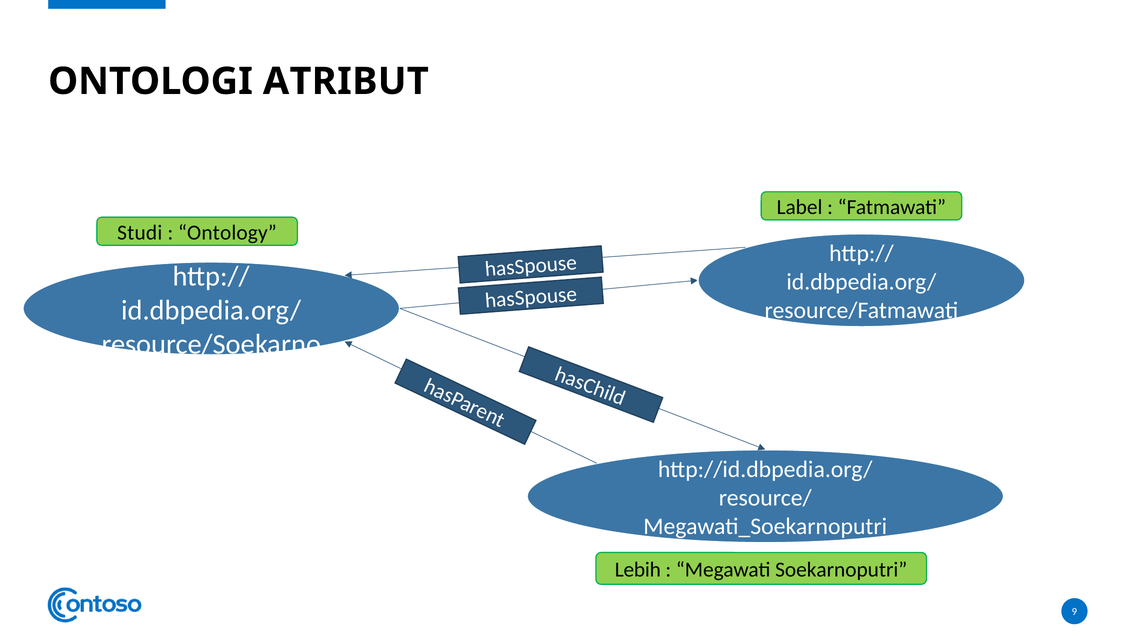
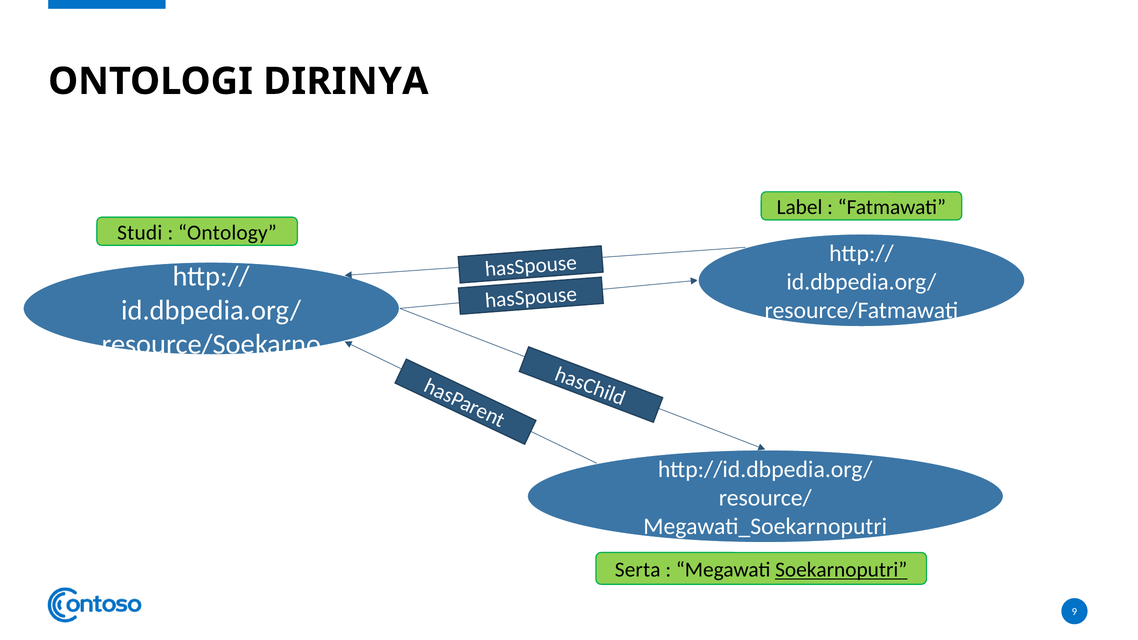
ATRIBUT: ATRIBUT -> DIRINYA
Lebih: Lebih -> Serta
Soekarnoputri underline: none -> present
